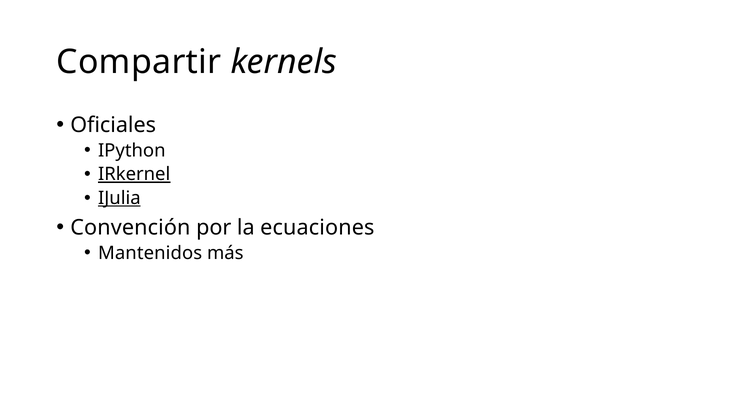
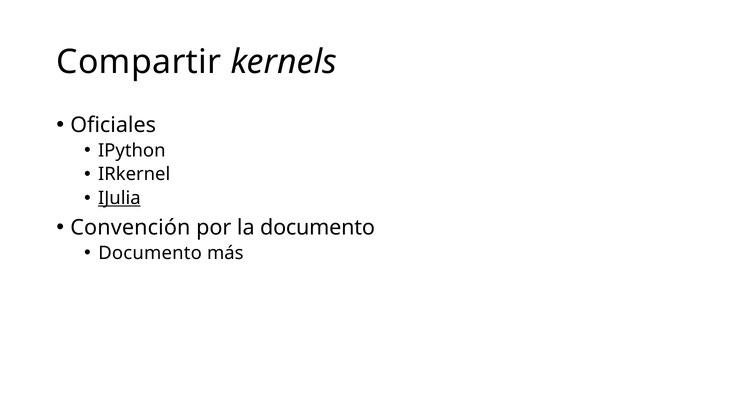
IRkernel underline: present -> none
la ecuaciones: ecuaciones -> documento
Mantenidos at (150, 253): Mantenidos -> Documento
